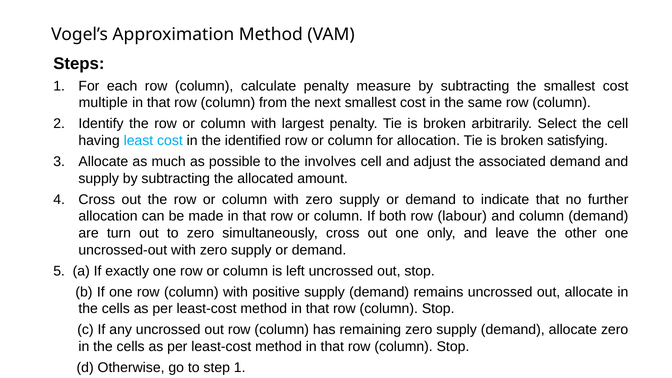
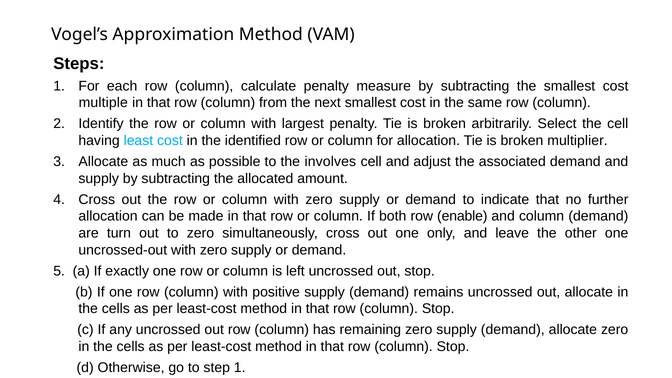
satisfying: satisfying -> multiplier
labour: labour -> enable
